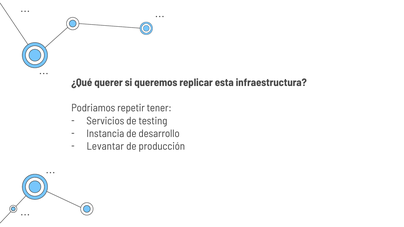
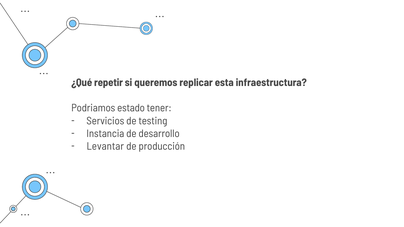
querer: querer -> repetir
repetir: repetir -> estado
